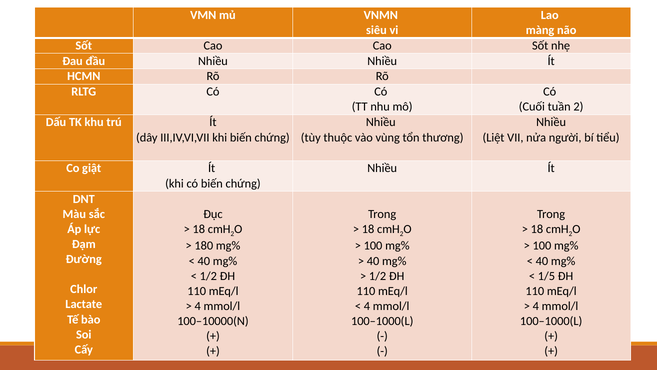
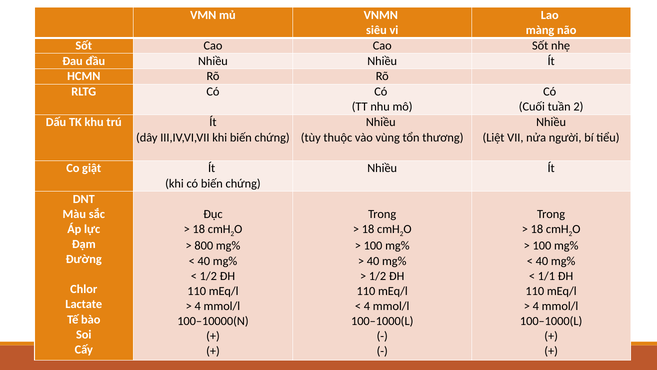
180: 180 -> 800
1/5: 1/5 -> 1/1
